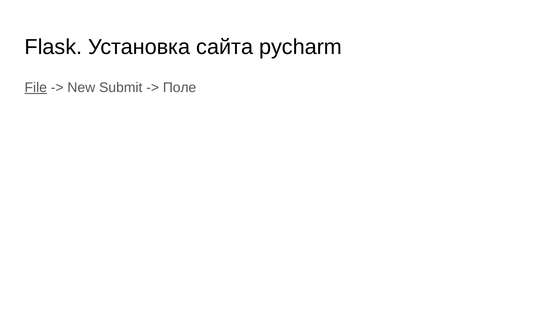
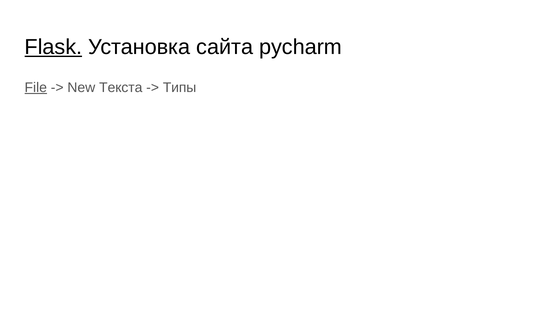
Flask underline: none -> present
Submit: Submit -> Текста
Поле: Поле -> Типы
